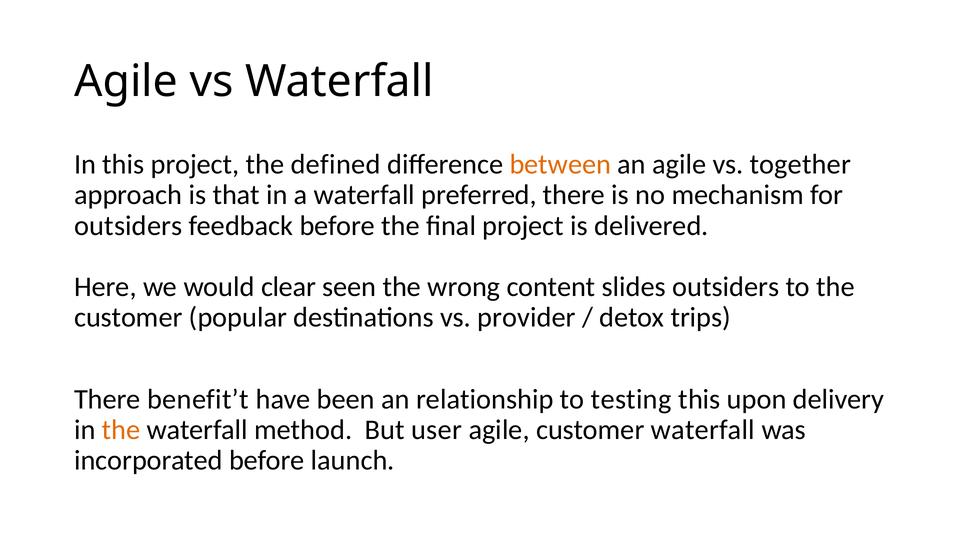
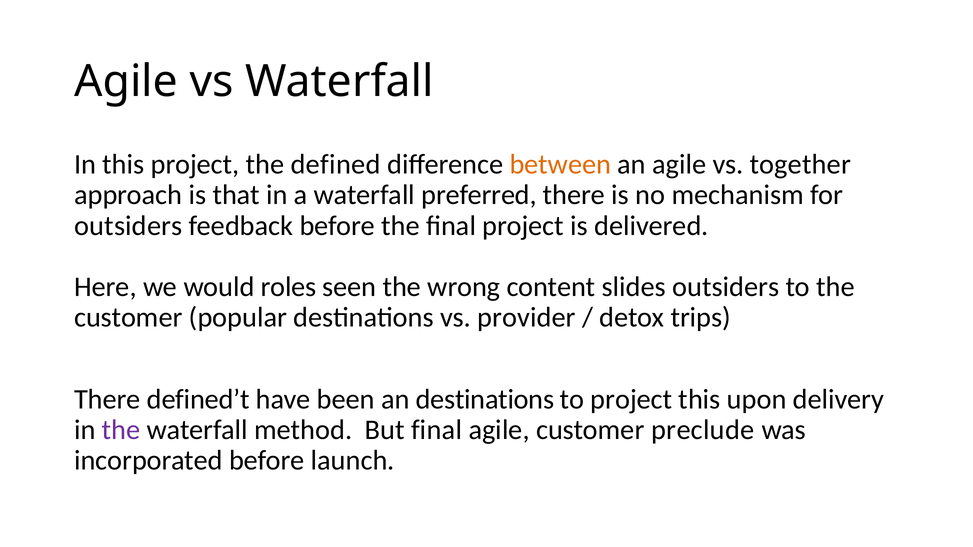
clear: clear -> roles
benefit’t: benefit’t -> defined’t
an relationship: relationship -> destinations
to testing: testing -> project
the at (121, 430) colour: orange -> purple
But user: user -> final
customer waterfall: waterfall -> preclude
